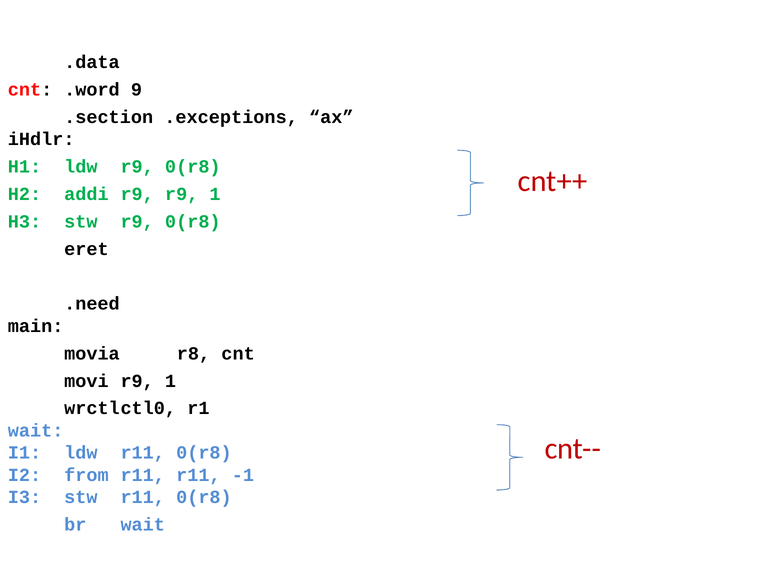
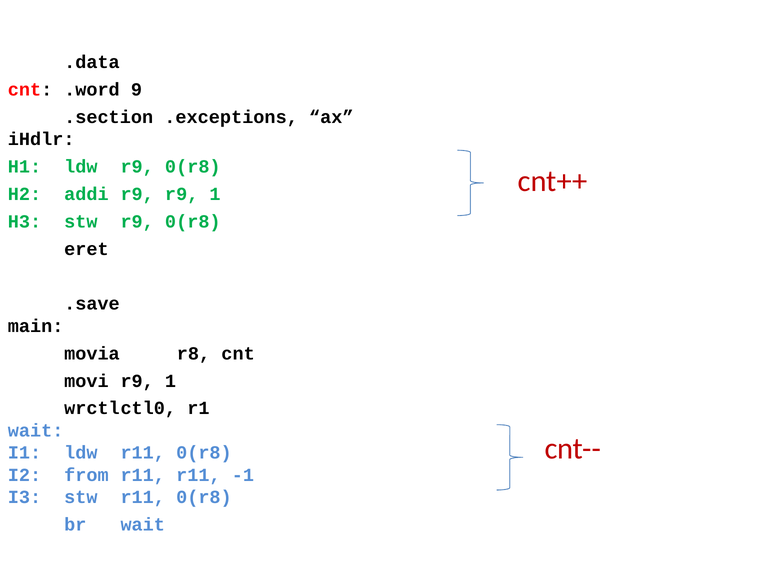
.need: .need -> .save
